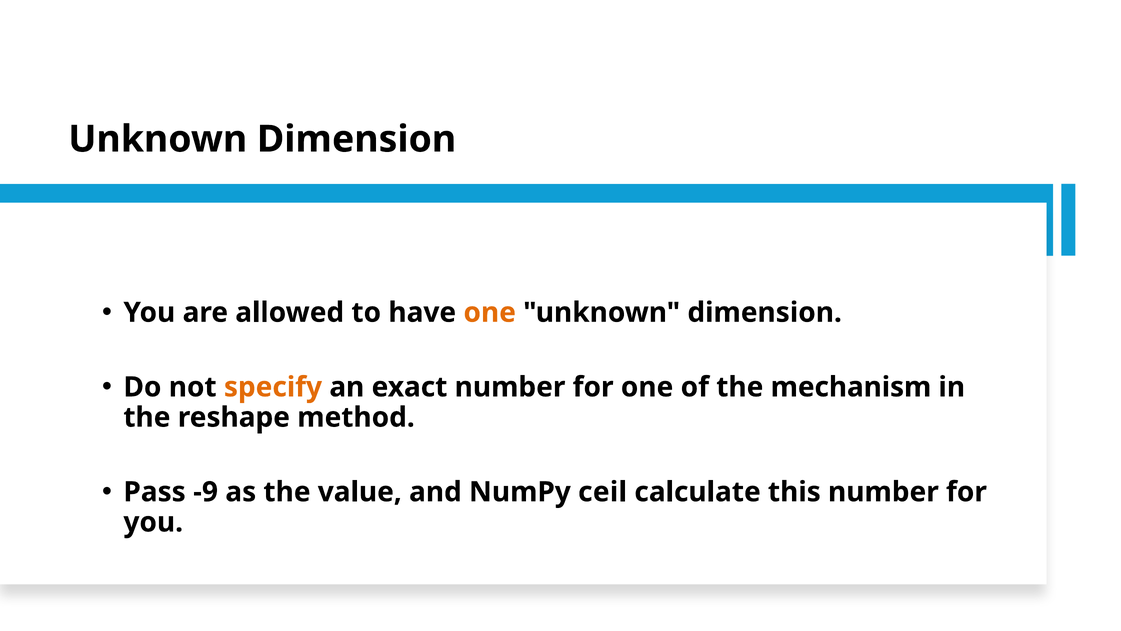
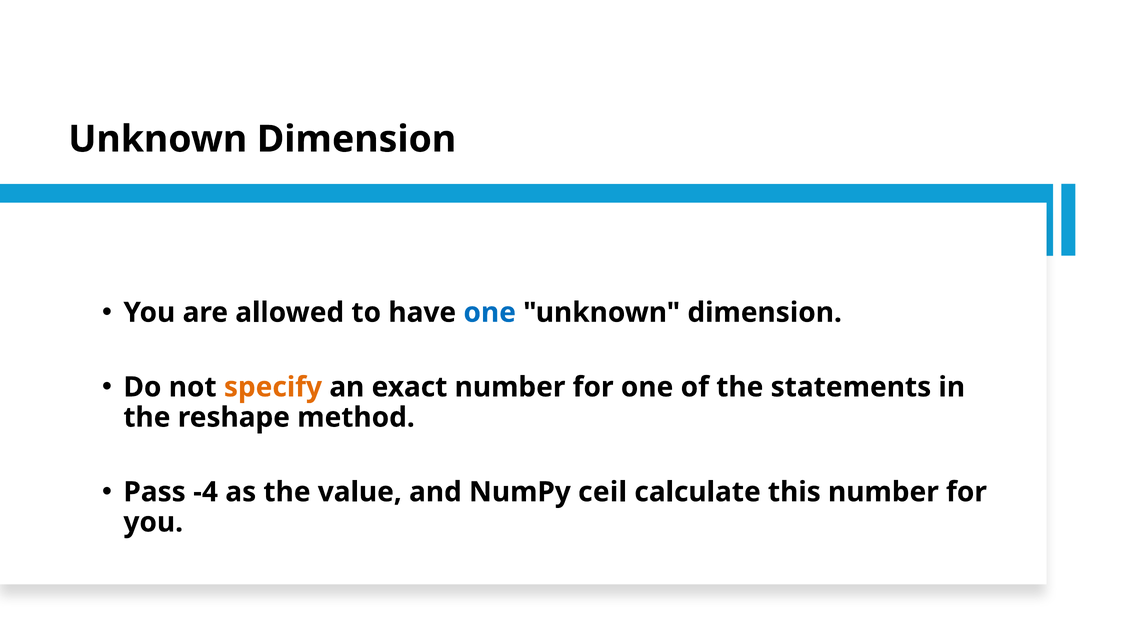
one at (490, 312) colour: orange -> blue
mechanism: mechanism -> statements
-9: -9 -> -4
